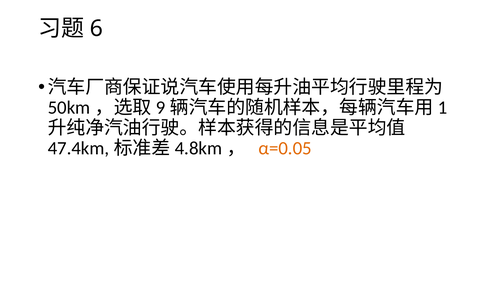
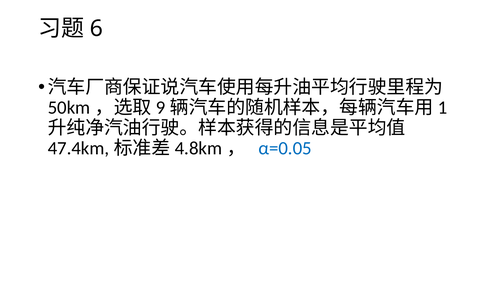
α=0.05 colour: orange -> blue
